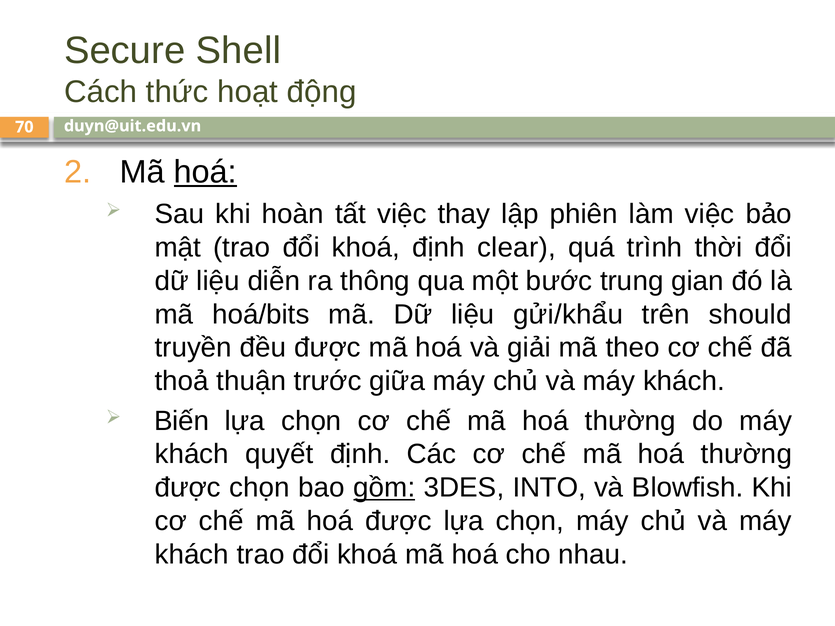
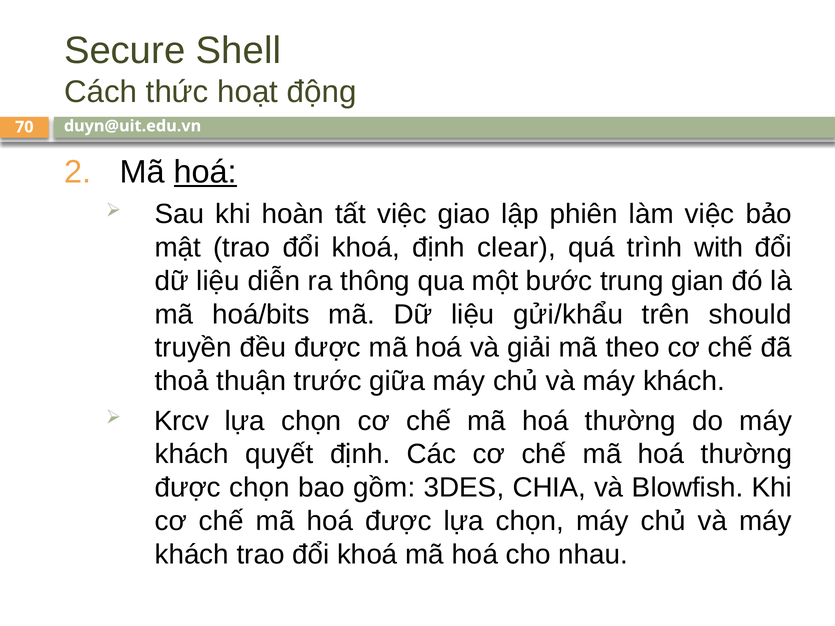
thay: thay -> giao
thời: thời -> with
Biến: Biến -> Krcv
gồm underline: present -> none
INTO: INTO -> CHIA
